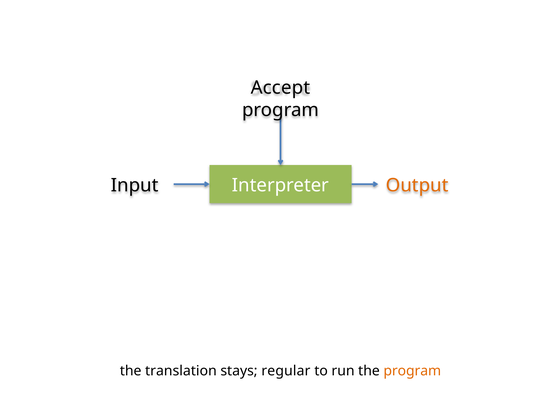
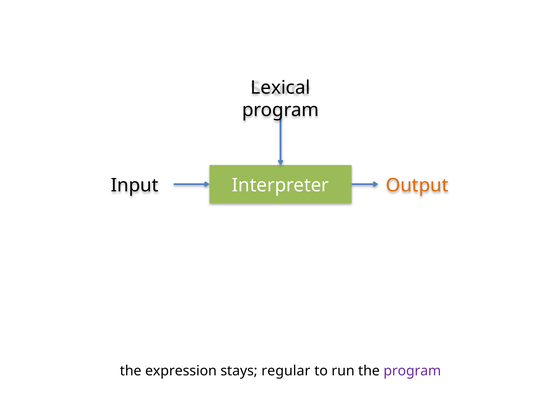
Accept: Accept -> Lexical
translation: translation -> expression
program at (412, 371) colour: orange -> purple
